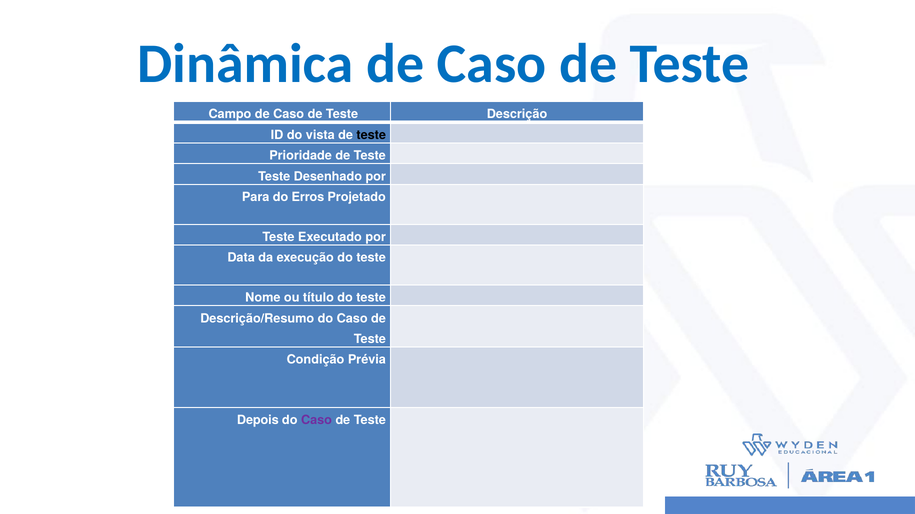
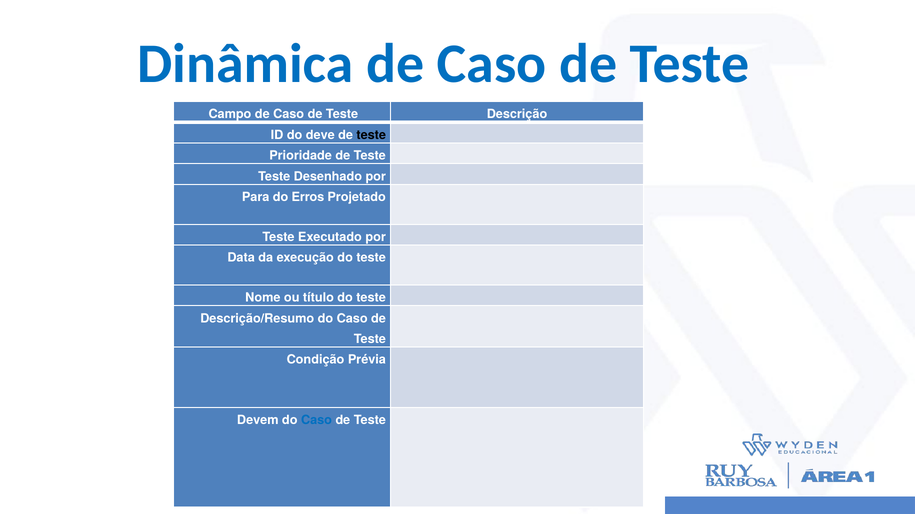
vista: vista -> deve
Depois: Depois -> Devem
Caso at (317, 421) colour: purple -> blue
